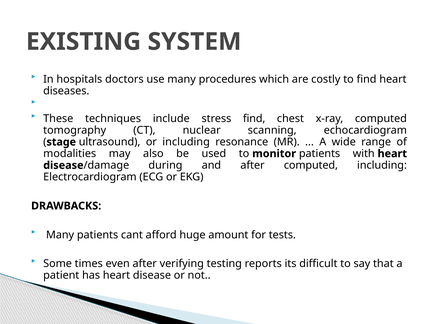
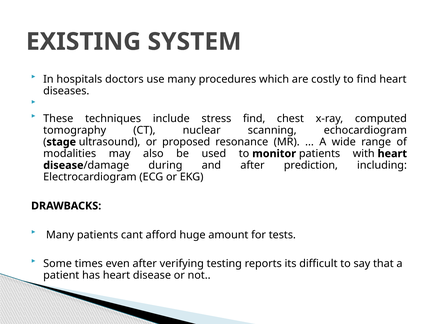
or including: including -> proposed
after computed: computed -> prediction
